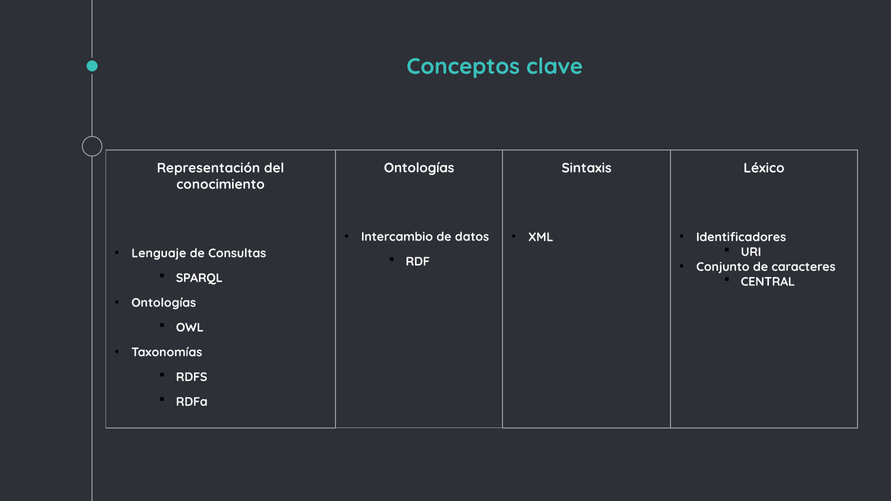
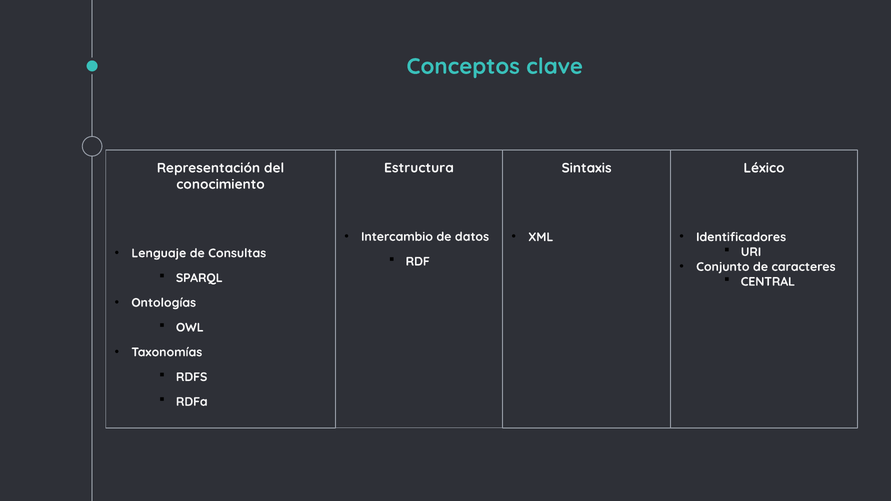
Ontologías at (419, 168): Ontologías -> Estructura
